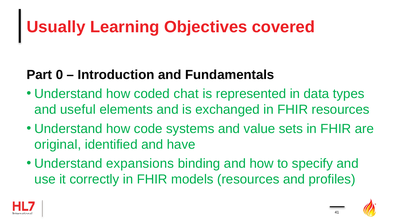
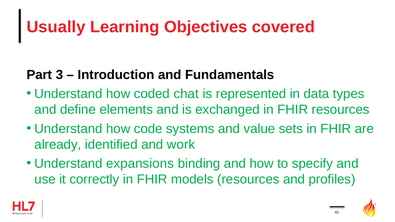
0: 0 -> 3
useful: useful -> define
original: original -> already
have: have -> work
